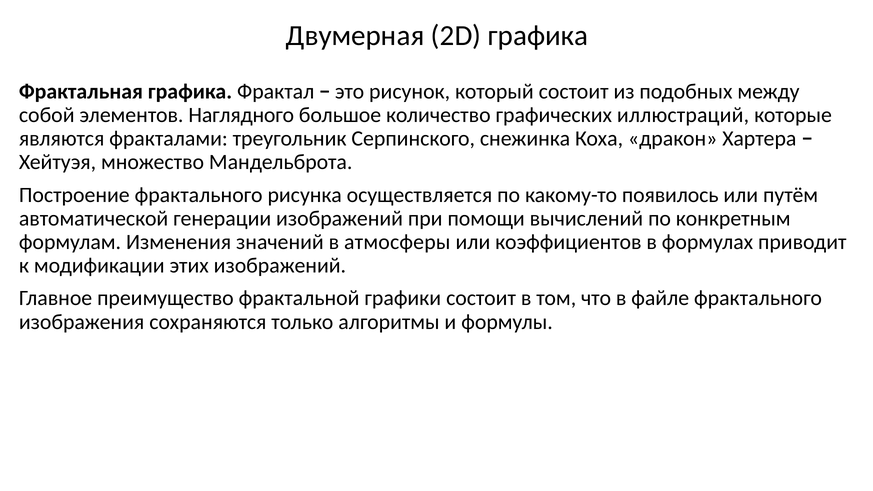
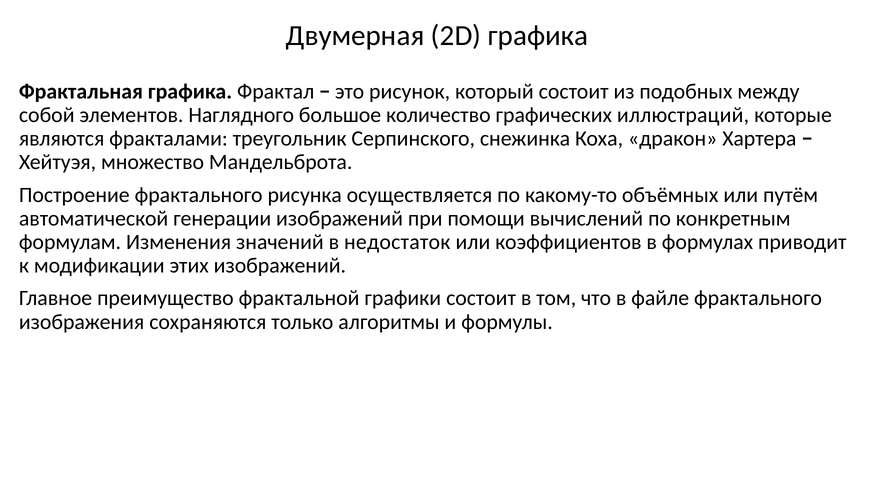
появилось: появилось -> объёмных
атмосферы: атмосферы -> недостаток
